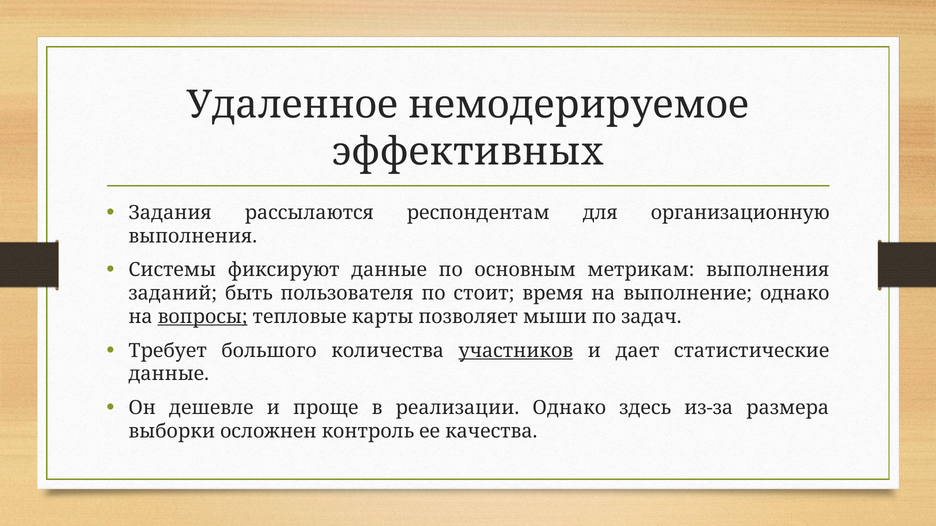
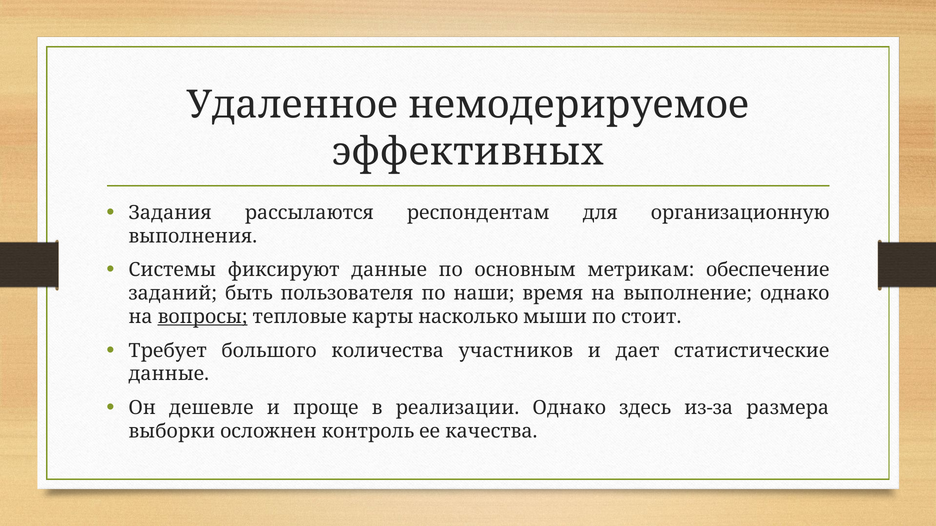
метрикам выполнения: выполнения -> обеспечение
стоит: стоит -> наши
позволяет: позволяет -> насколько
задач: задач -> стоит
участников underline: present -> none
